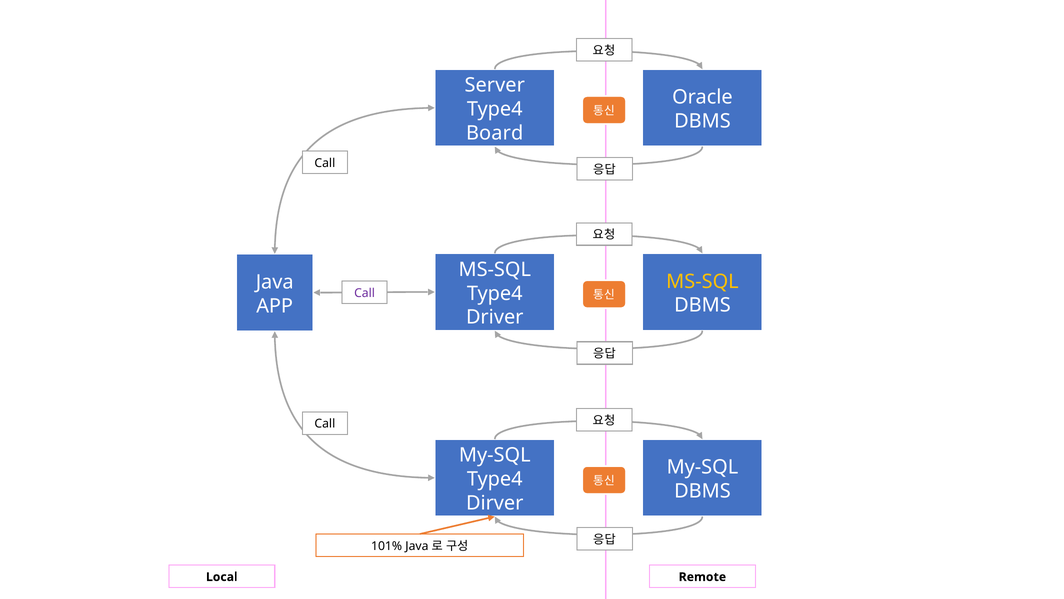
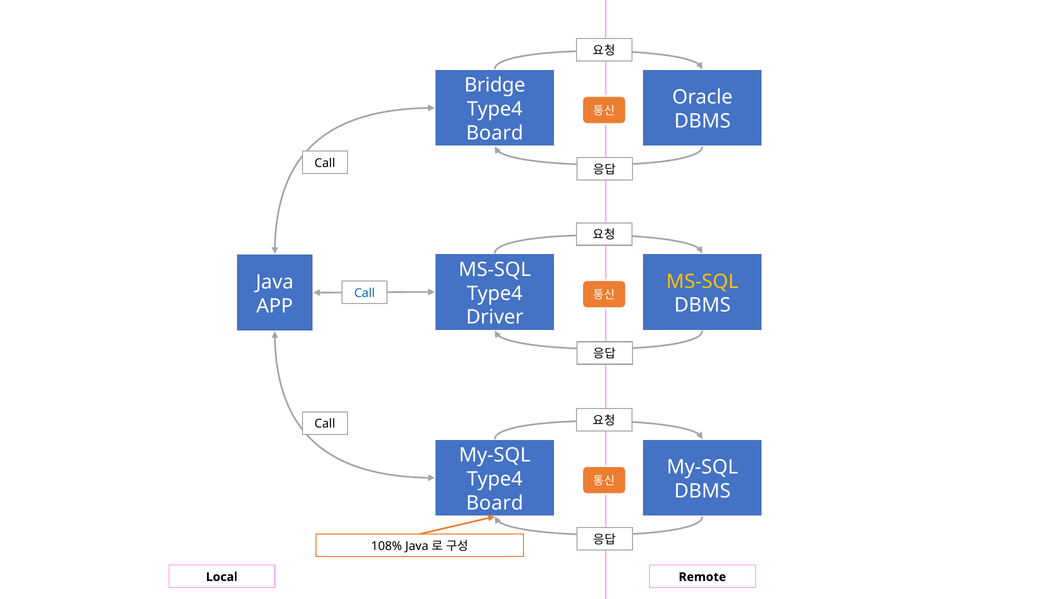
Server: Server -> Bridge
Call at (365, 293) colour: purple -> blue
Dirver at (495, 503): Dirver -> Board
101%: 101% -> 108%
